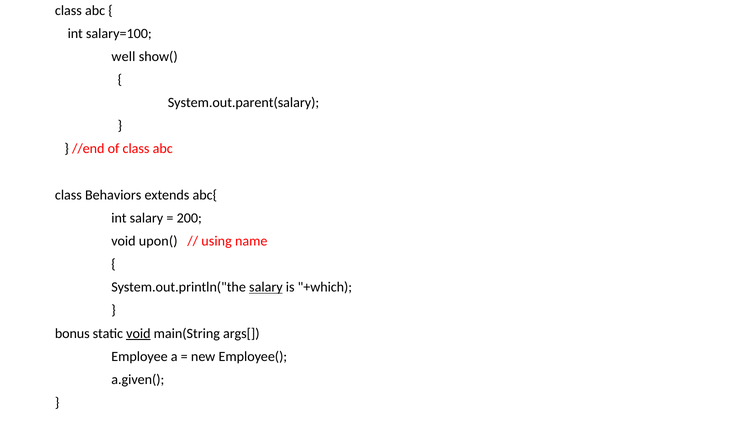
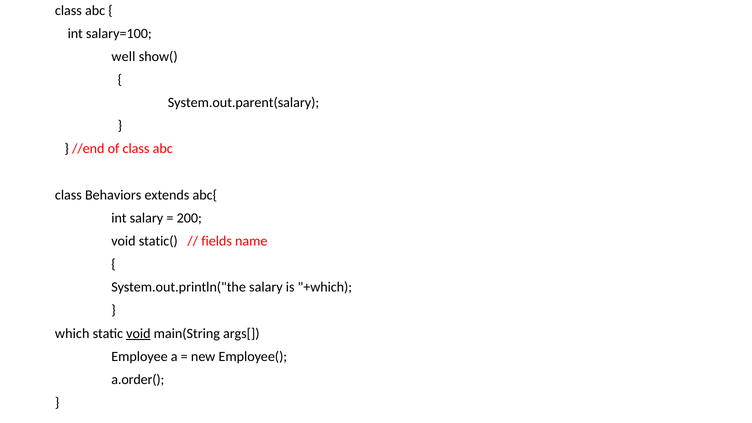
upon(: upon( -> static(
using: using -> fields
salary at (266, 287) underline: present -> none
bonus: bonus -> which
a.given(: a.given( -> a.order(
